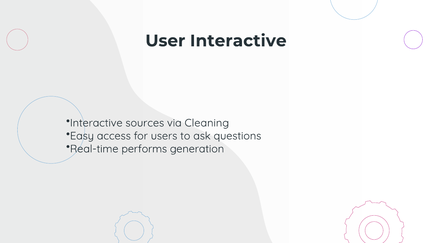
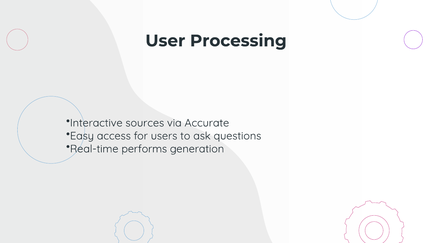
User Interactive: Interactive -> Processing
Cleaning: Cleaning -> Accurate
